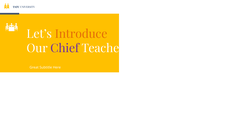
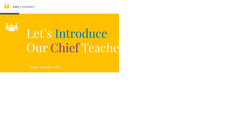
Introduce colour: orange -> blue
